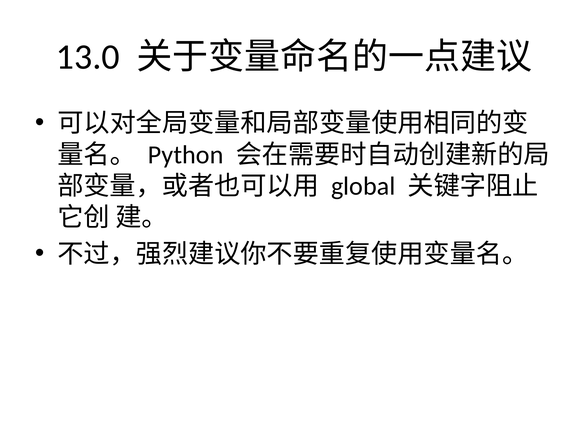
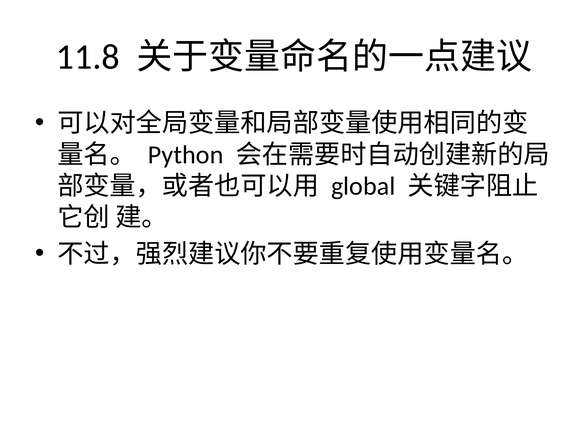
13.0: 13.0 -> 11.8
